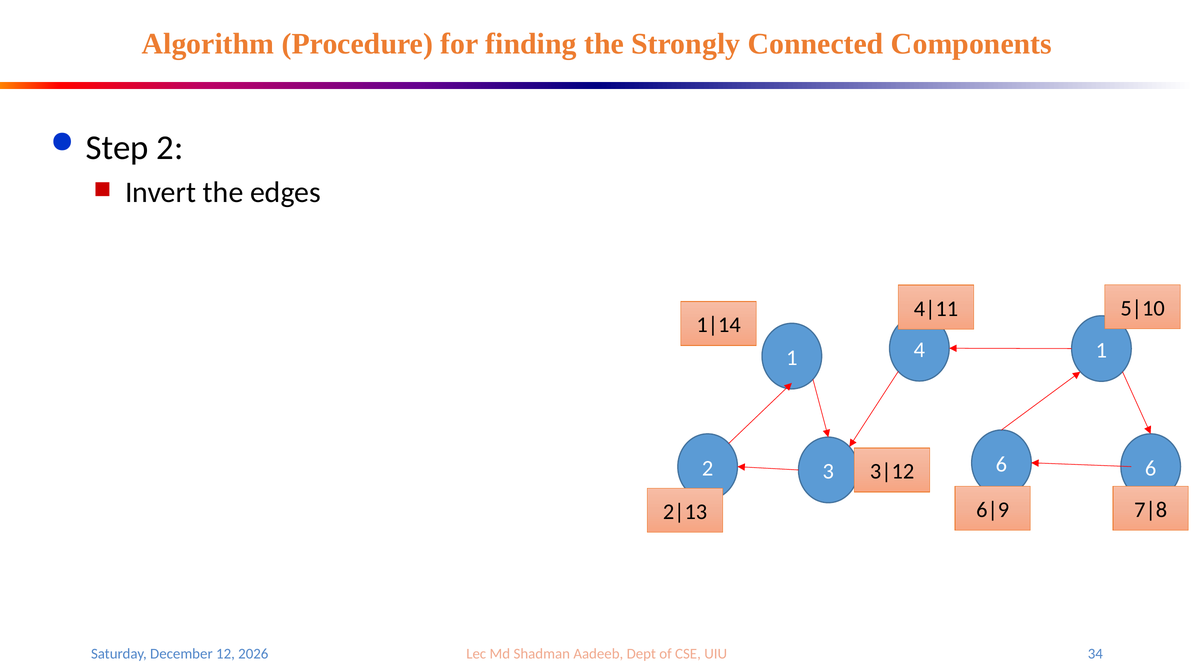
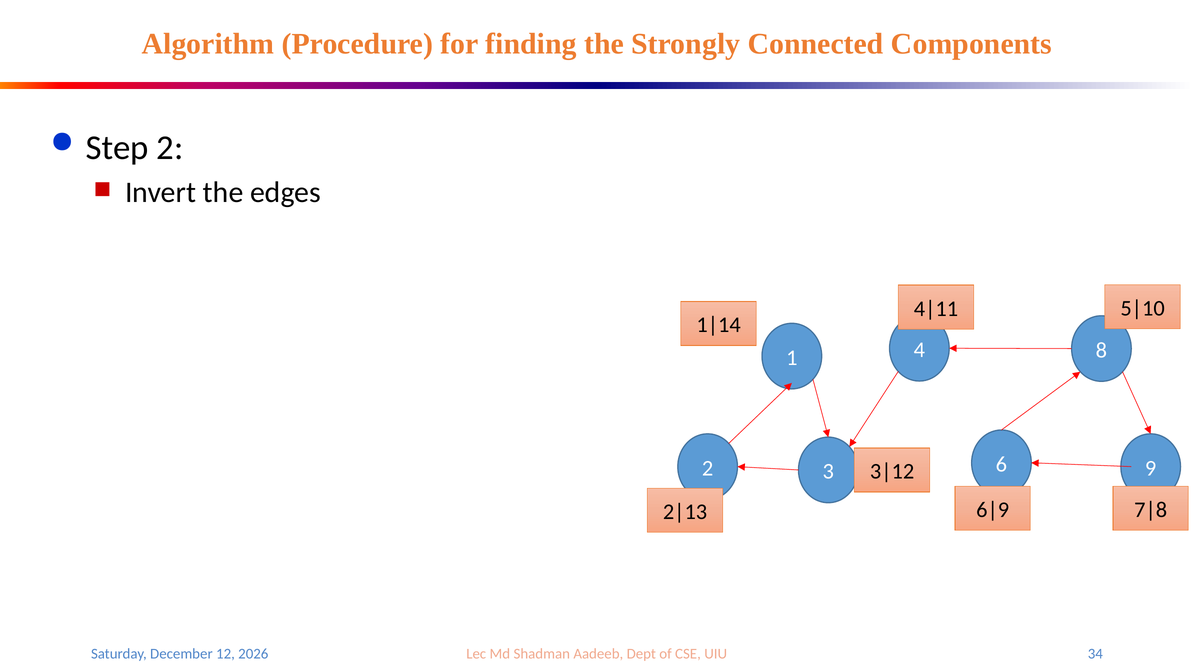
4 1: 1 -> 8
6 6: 6 -> 9
